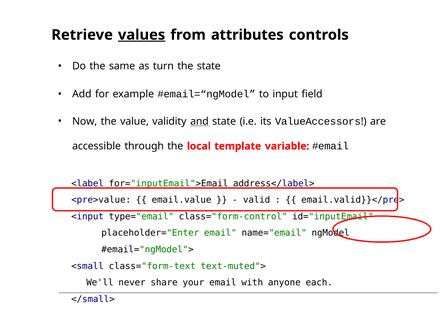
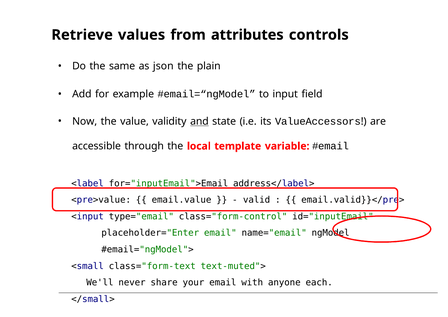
values underline: present -> none
turn: turn -> json
the state: state -> plain
